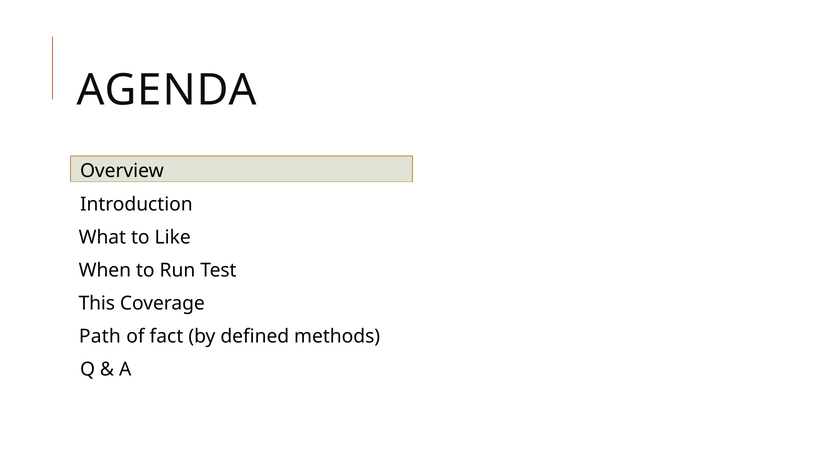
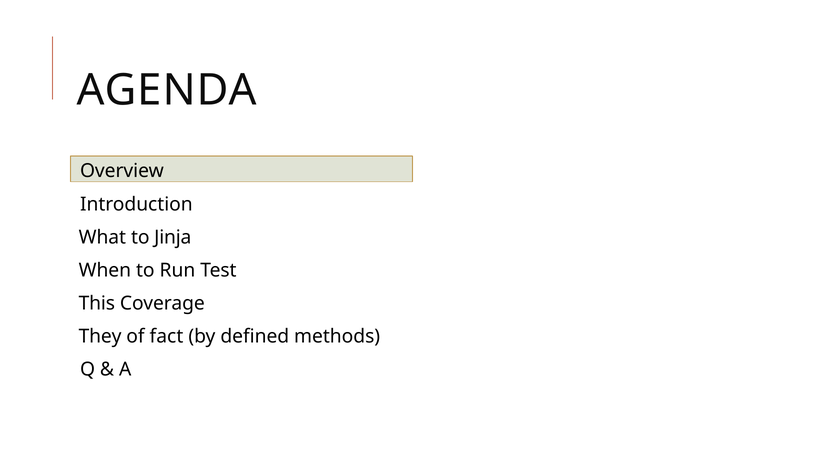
Like: Like -> Jinja
Path: Path -> They
